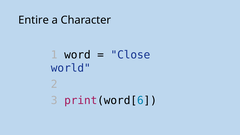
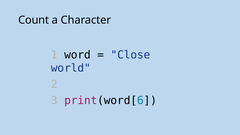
Entire: Entire -> Count
